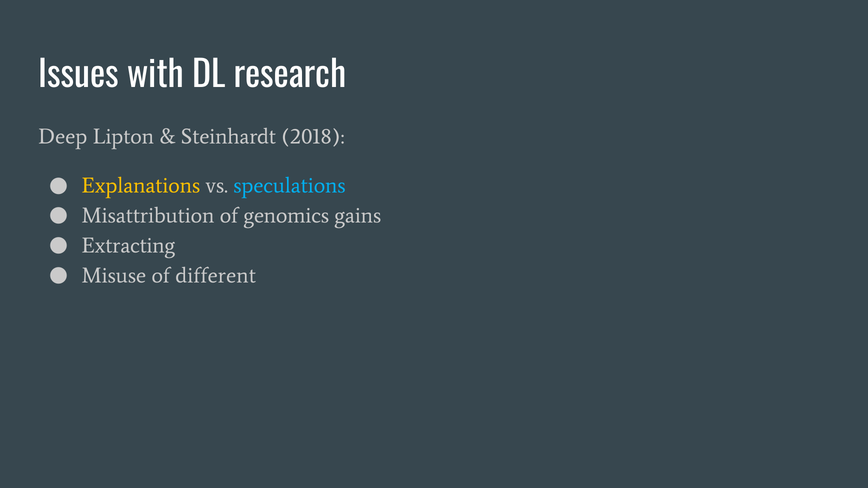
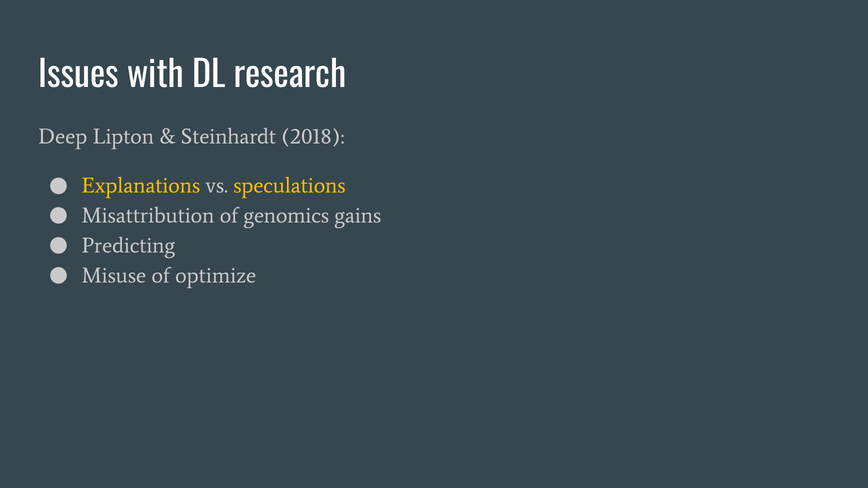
speculations colour: light blue -> yellow
Extracting: Extracting -> Predicting
different: different -> optimize
